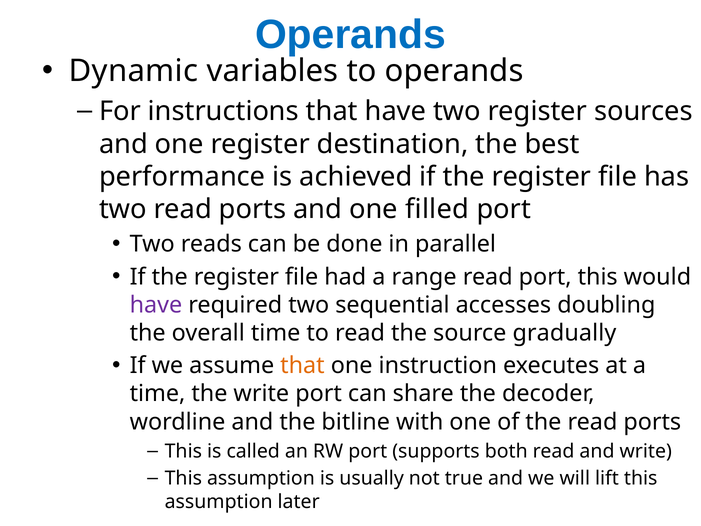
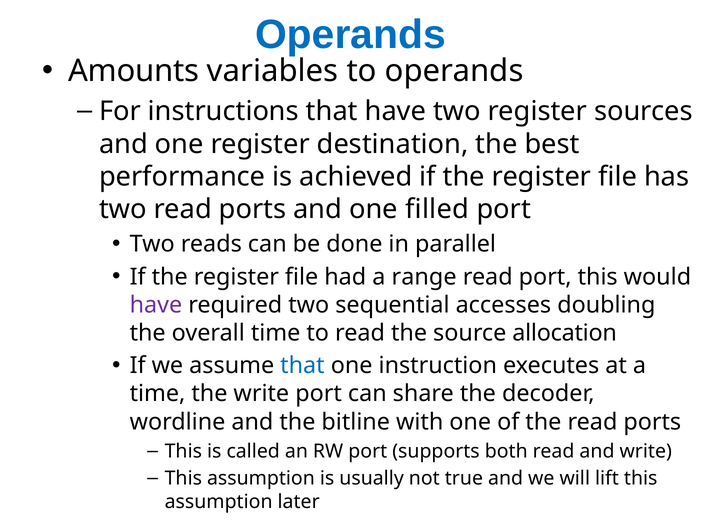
Dynamic: Dynamic -> Amounts
gradually: gradually -> allocation
that at (302, 366) colour: orange -> blue
